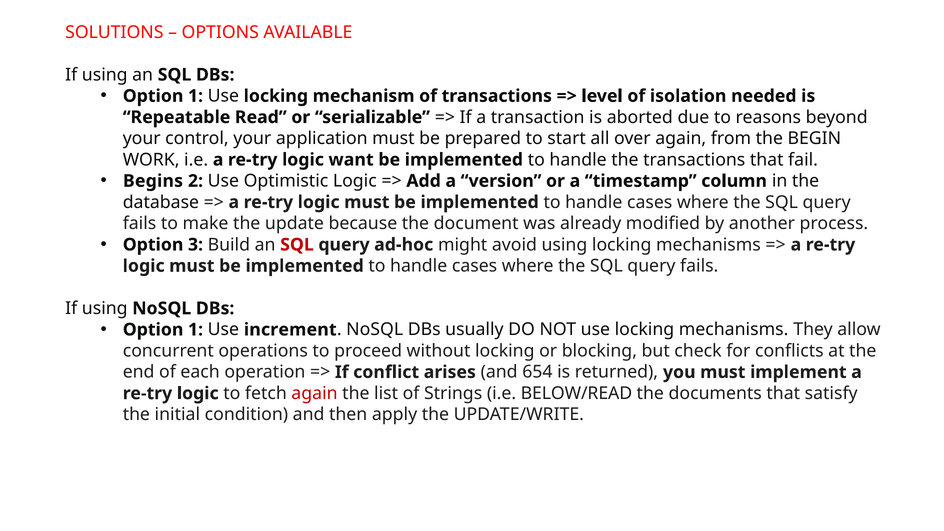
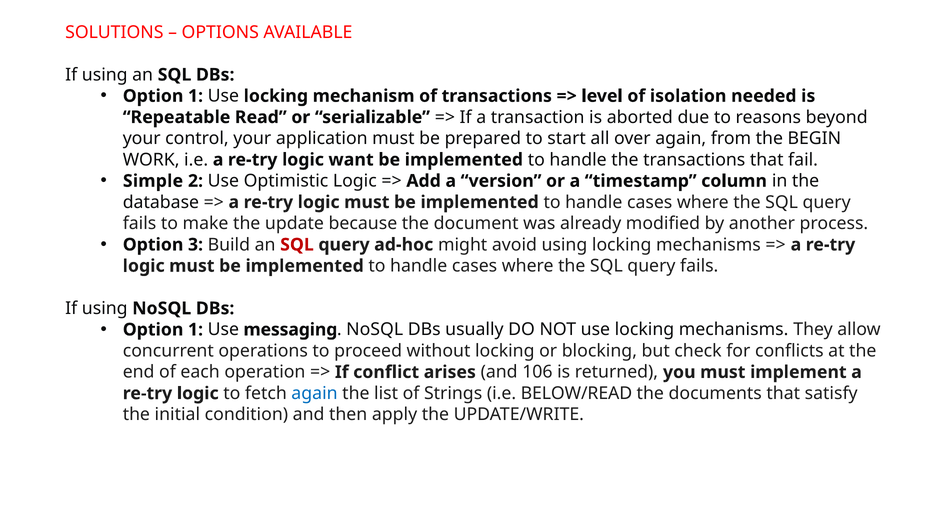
Begins: Begins -> Simple
increment: increment -> messaging
654: 654 -> 106
again at (314, 393) colour: red -> blue
